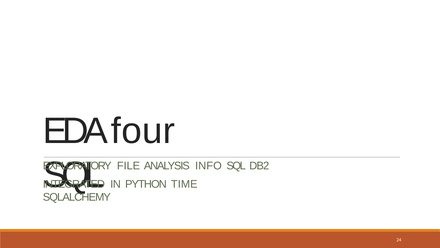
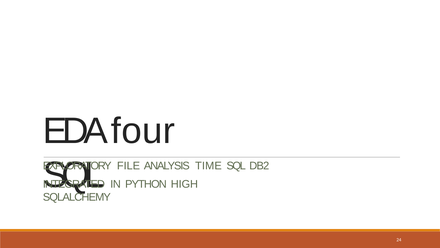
INFO: INFO -> TIME
TIME: TIME -> HIGH
